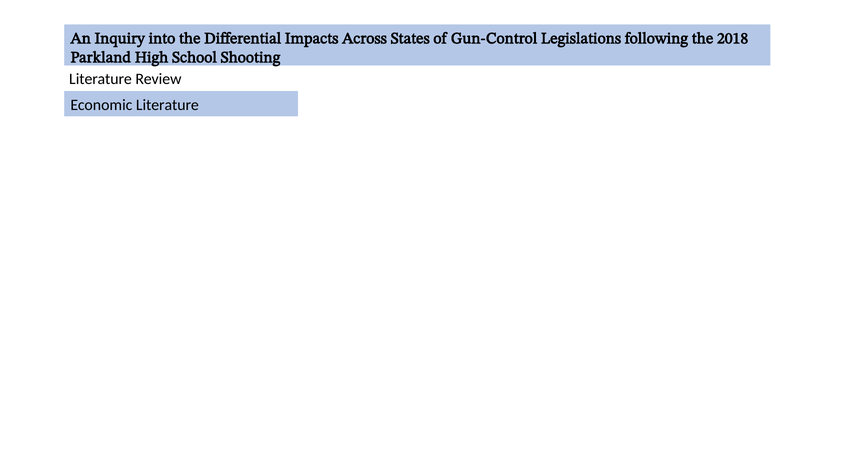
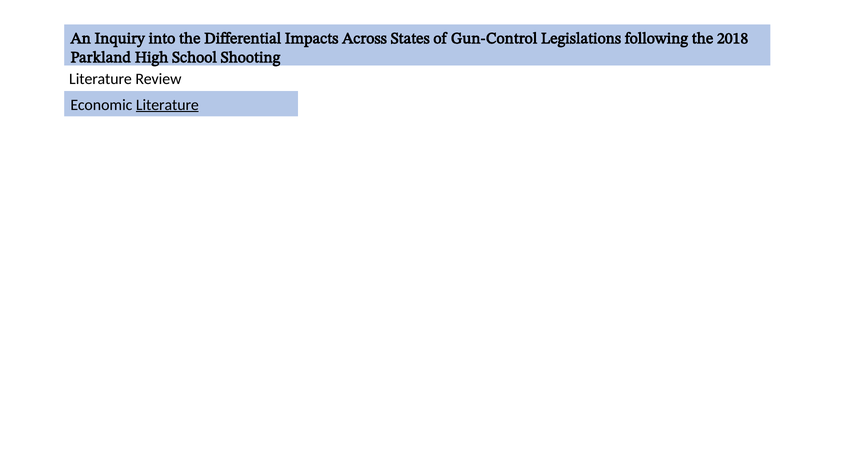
Literature at (167, 105) underline: none -> present
